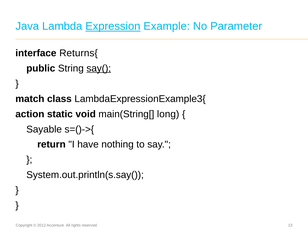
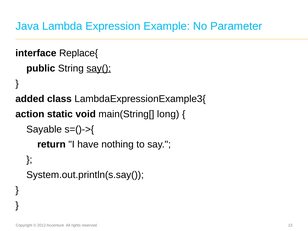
Expression underline: present -> none
Returns{: Returns{ -> Replace{
match: match -> added
